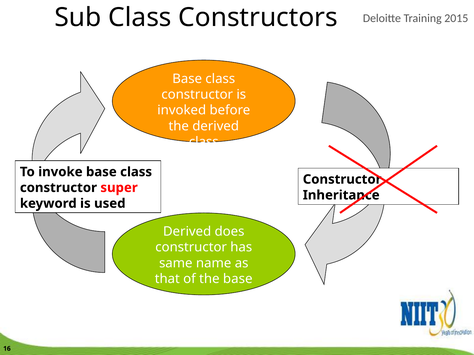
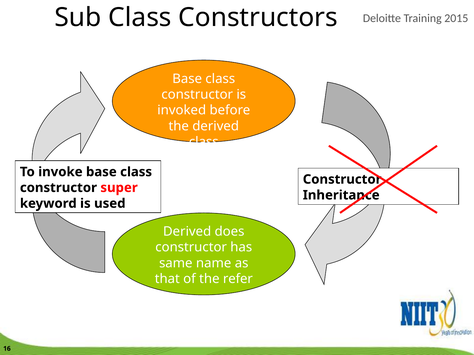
the base: base -> refer
